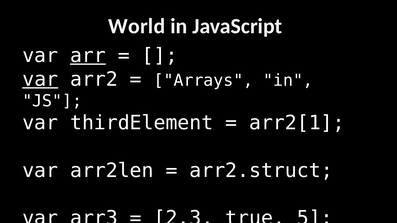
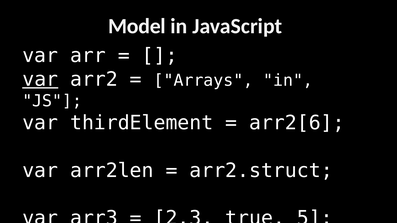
World: World -> Model
arr underline: present -> none
arr2[1: arr2[1 -> arr2[6
